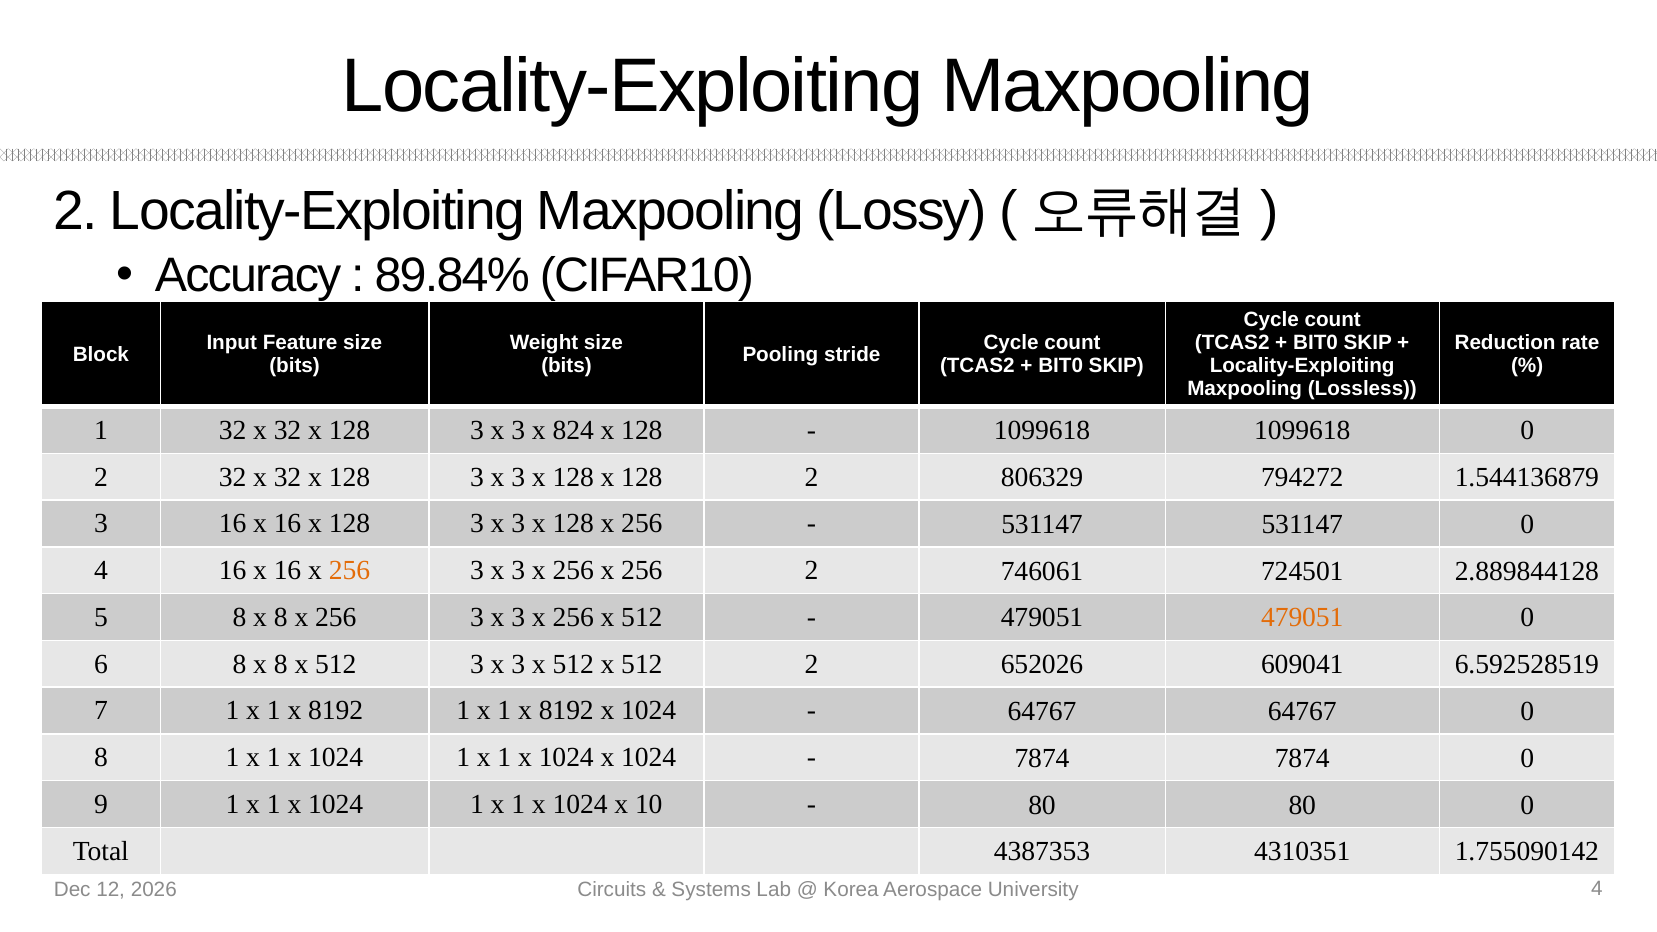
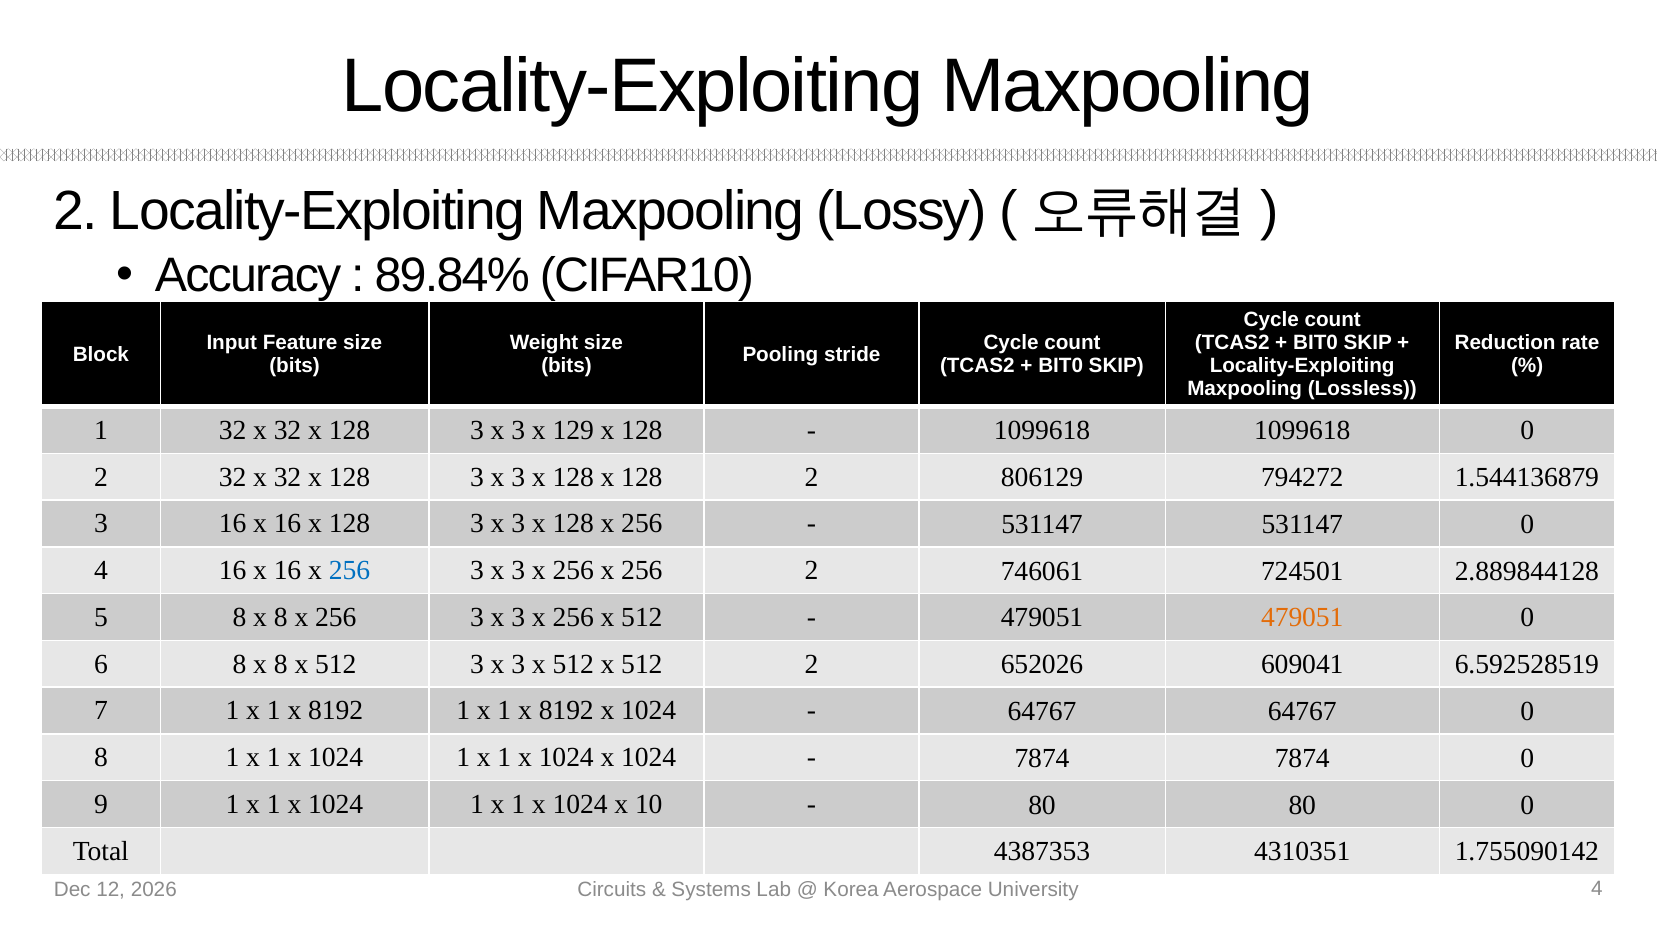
824: 824 -> 129
806329: 806329 -> 806129
256 at (349, 570) colour: orange -> blue
